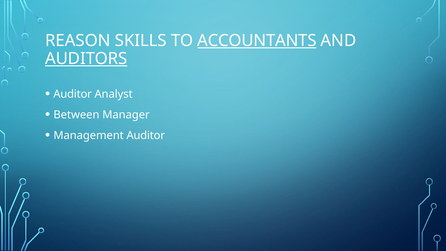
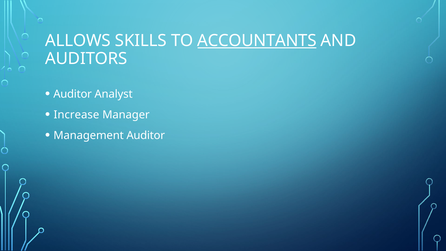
REASON: REASON -> ALLOWS
AUDITORS underline: present -> none
Between: Between -> Increase
